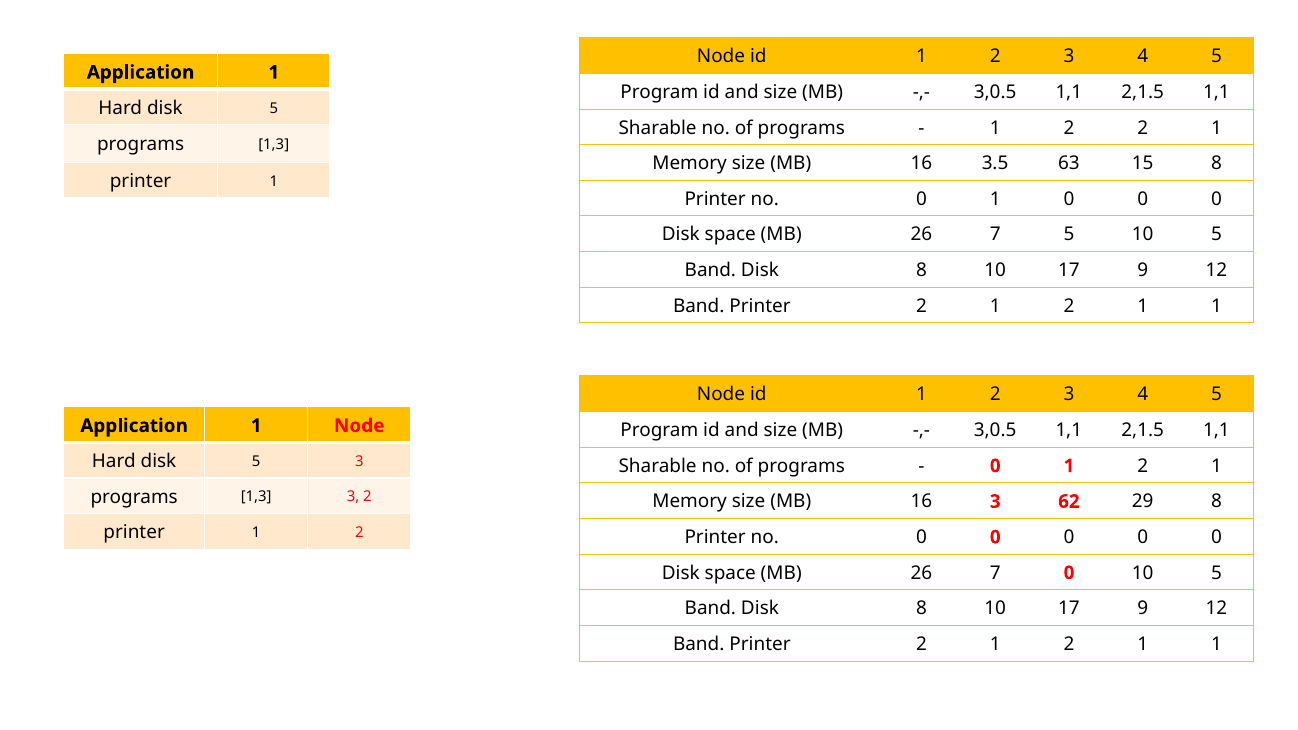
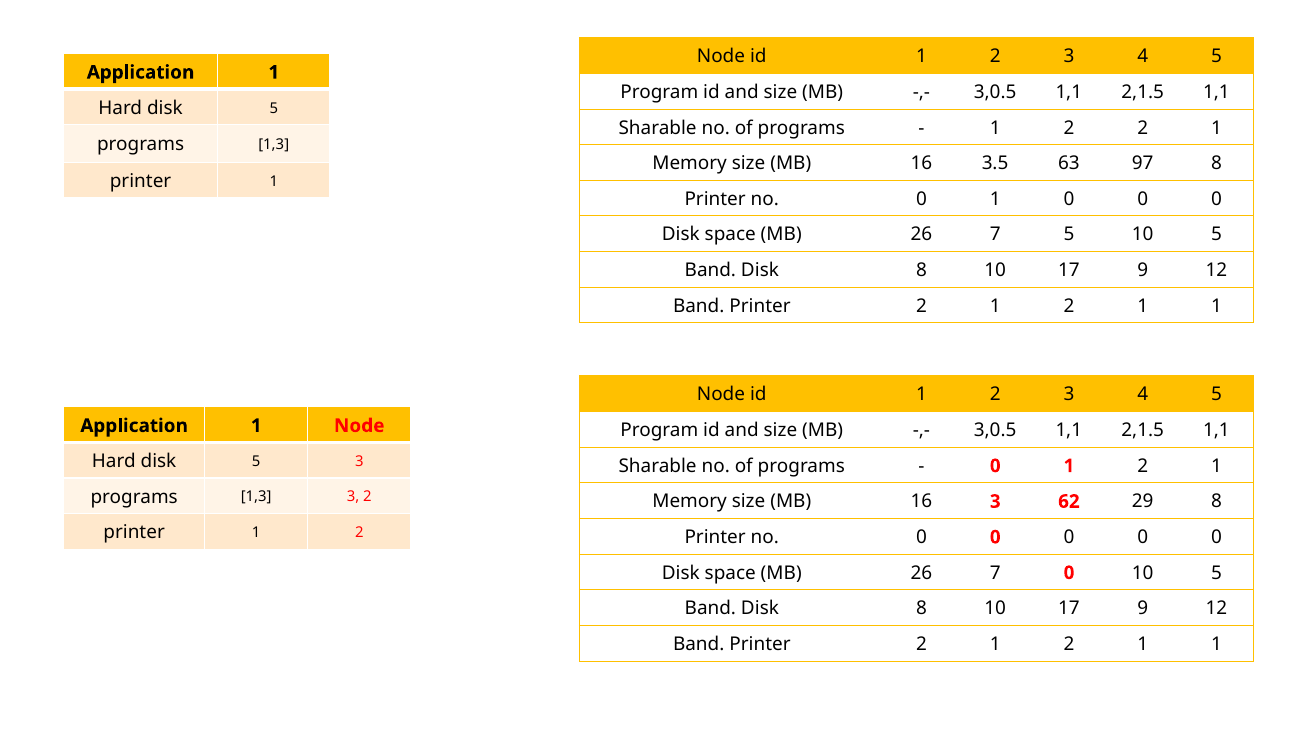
15: 15 -> 97
